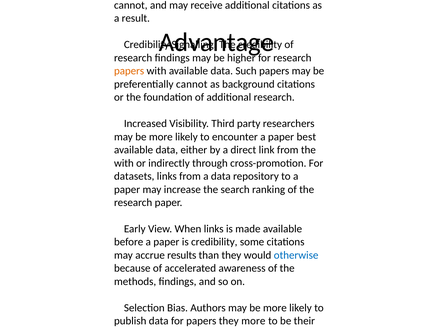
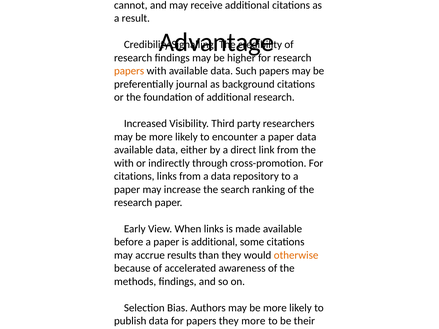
preferentially cannot: cannot -> journal
paper best: best -> data
datasets at (134, 176): datasets -> citations
is credibility: credibility -> additional
otherwise colour: blue -> orange
